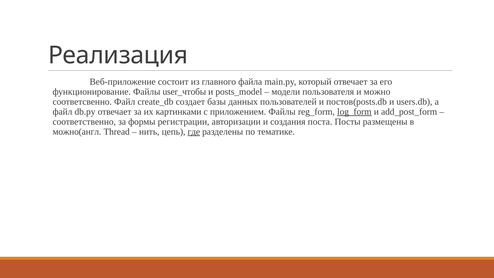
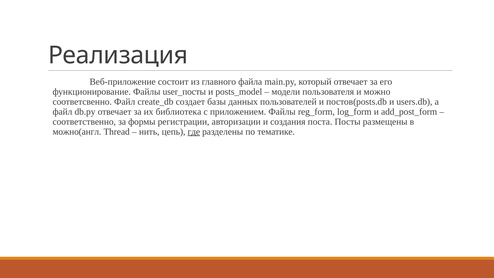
user_чтобы: user_чтобы -> user_посты
картинками: картинками -> библиотека
log_form underline: present -> none
